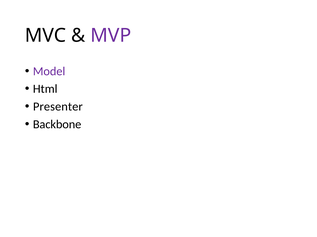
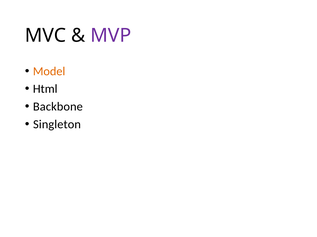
Model colour: purple -> orange
Presenter: Presenter -> Backbone
Backbone: Backbone -> Singleton
